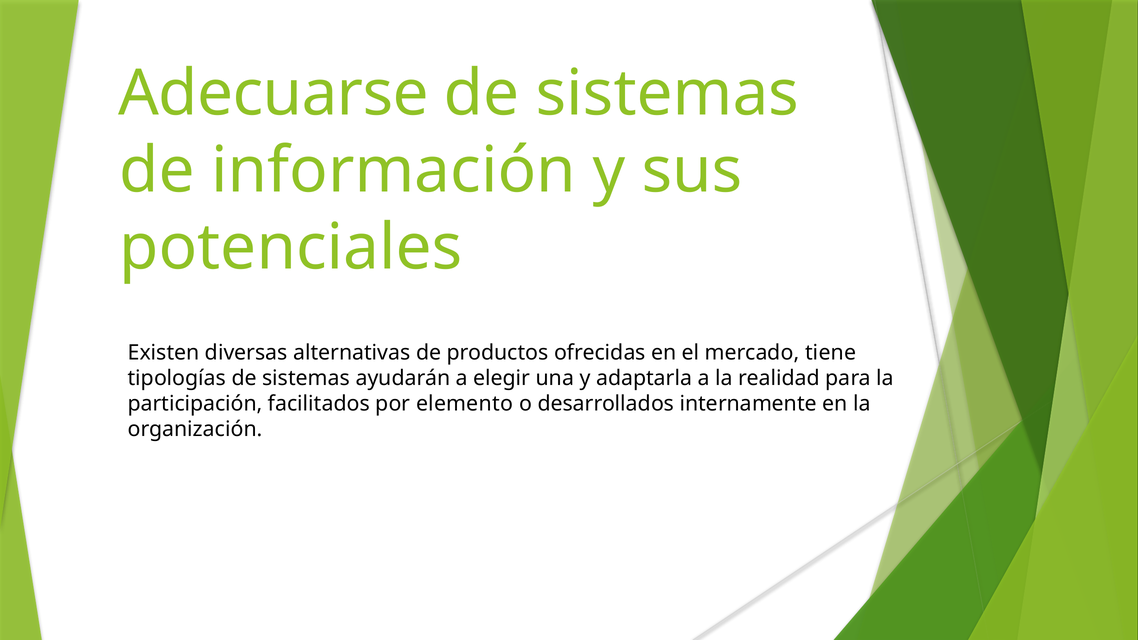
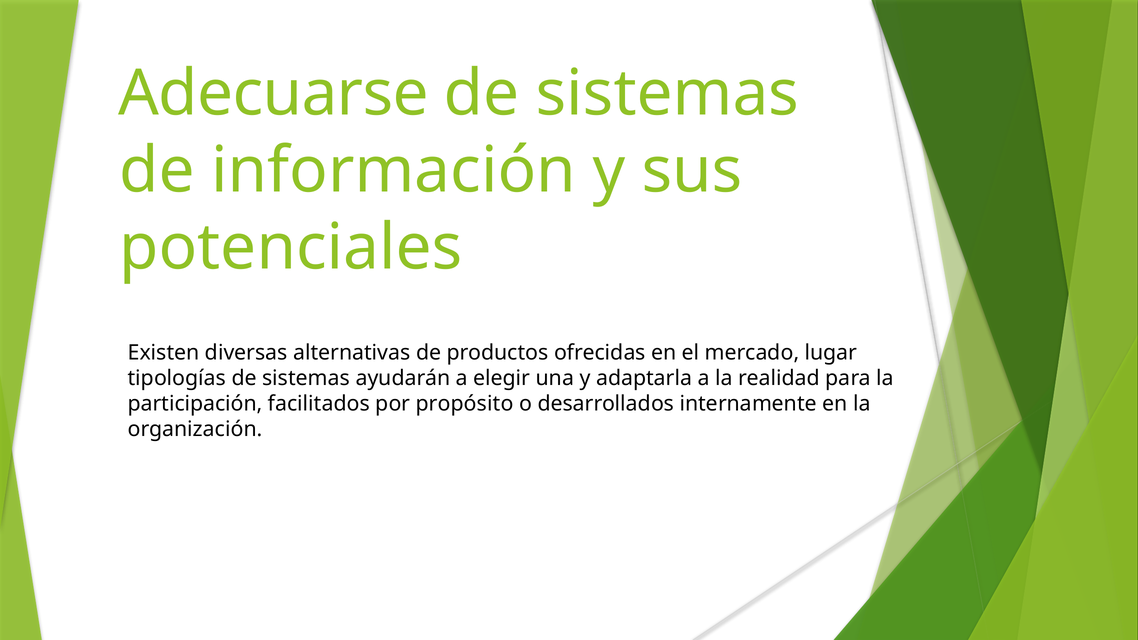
tiene: tiene -> lugar
elemento: elemento -> propósito
